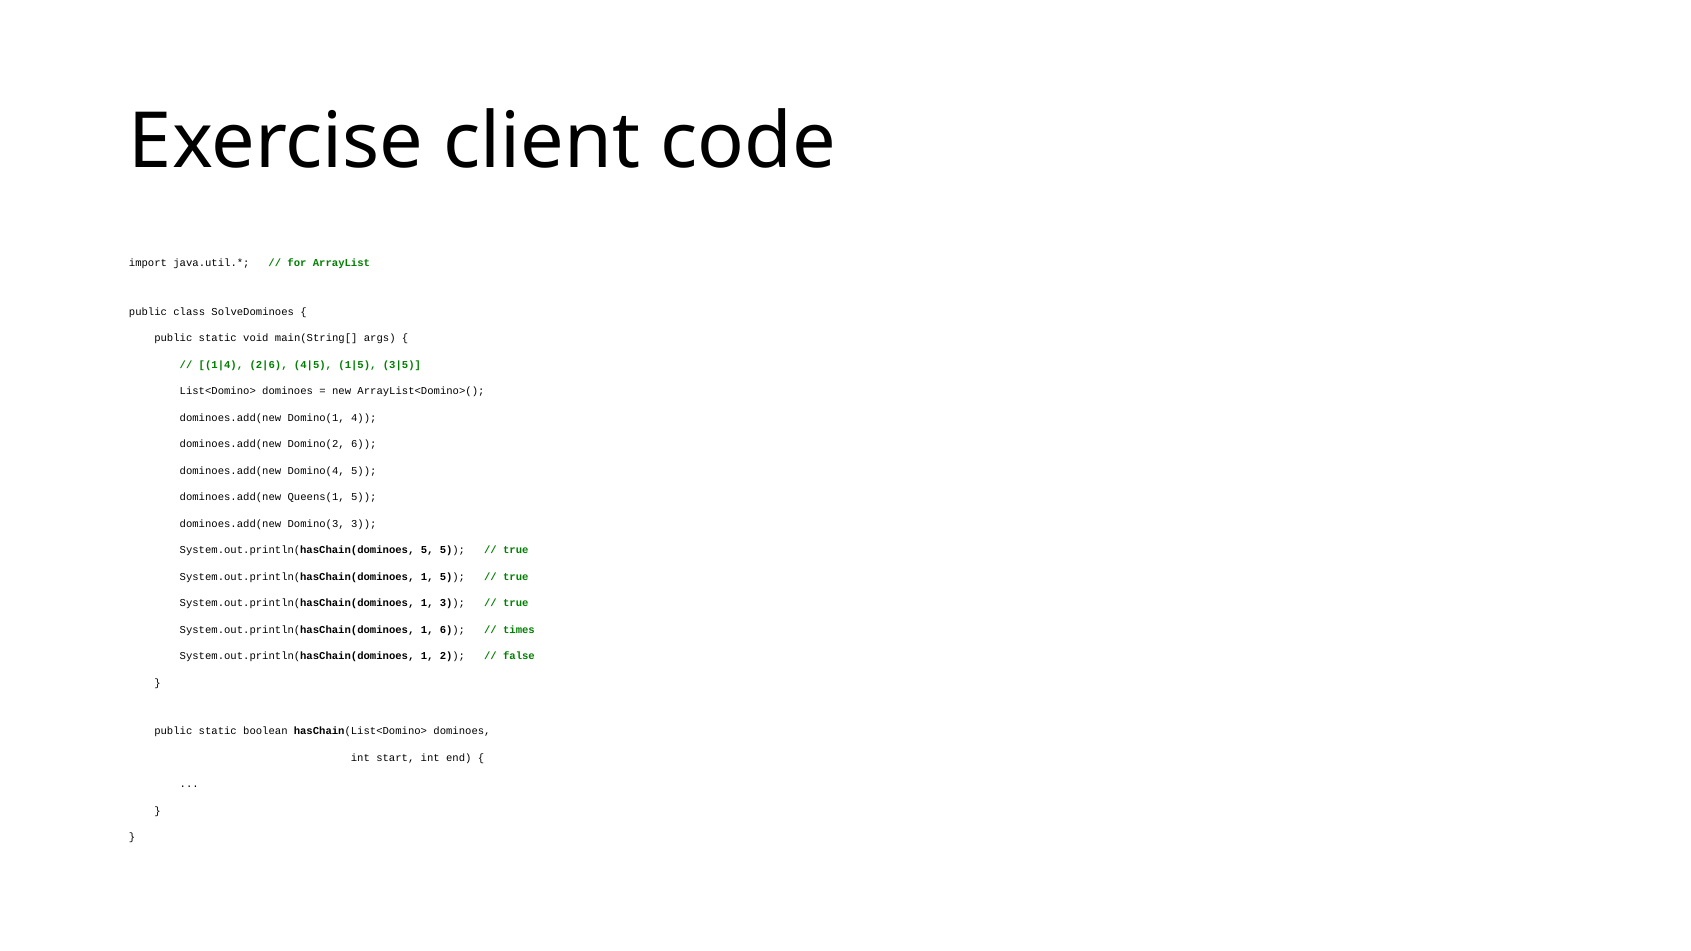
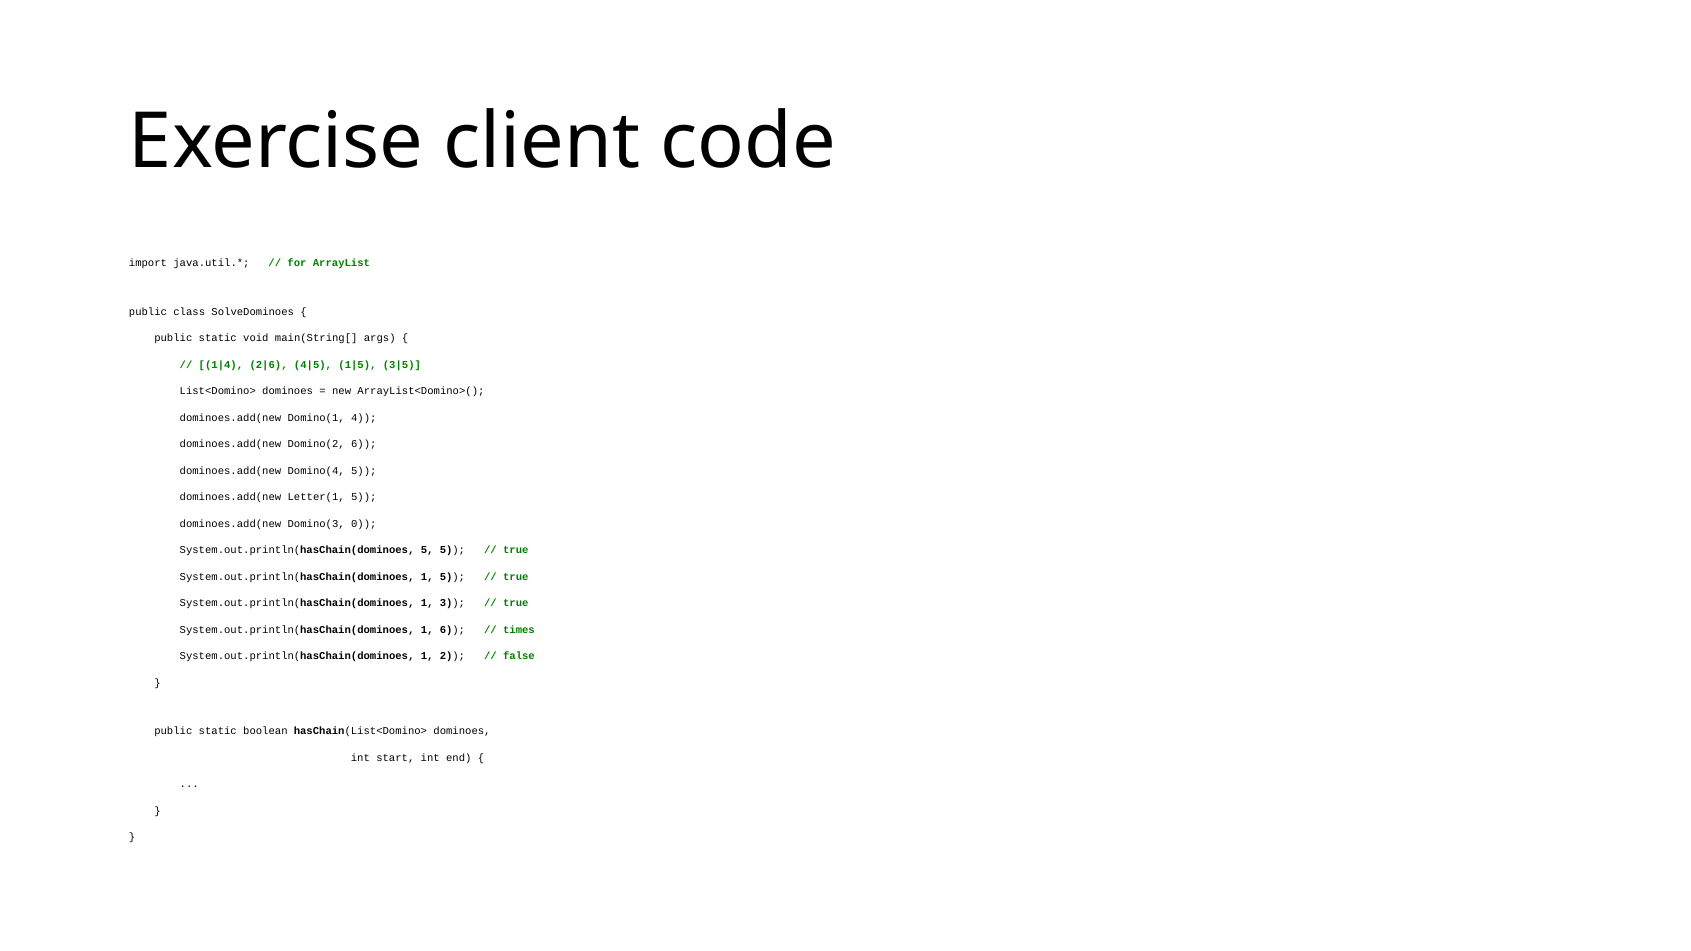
Queens(1: Queens(1 -> Letter(1
Domino(3 3: 3 -> 0
